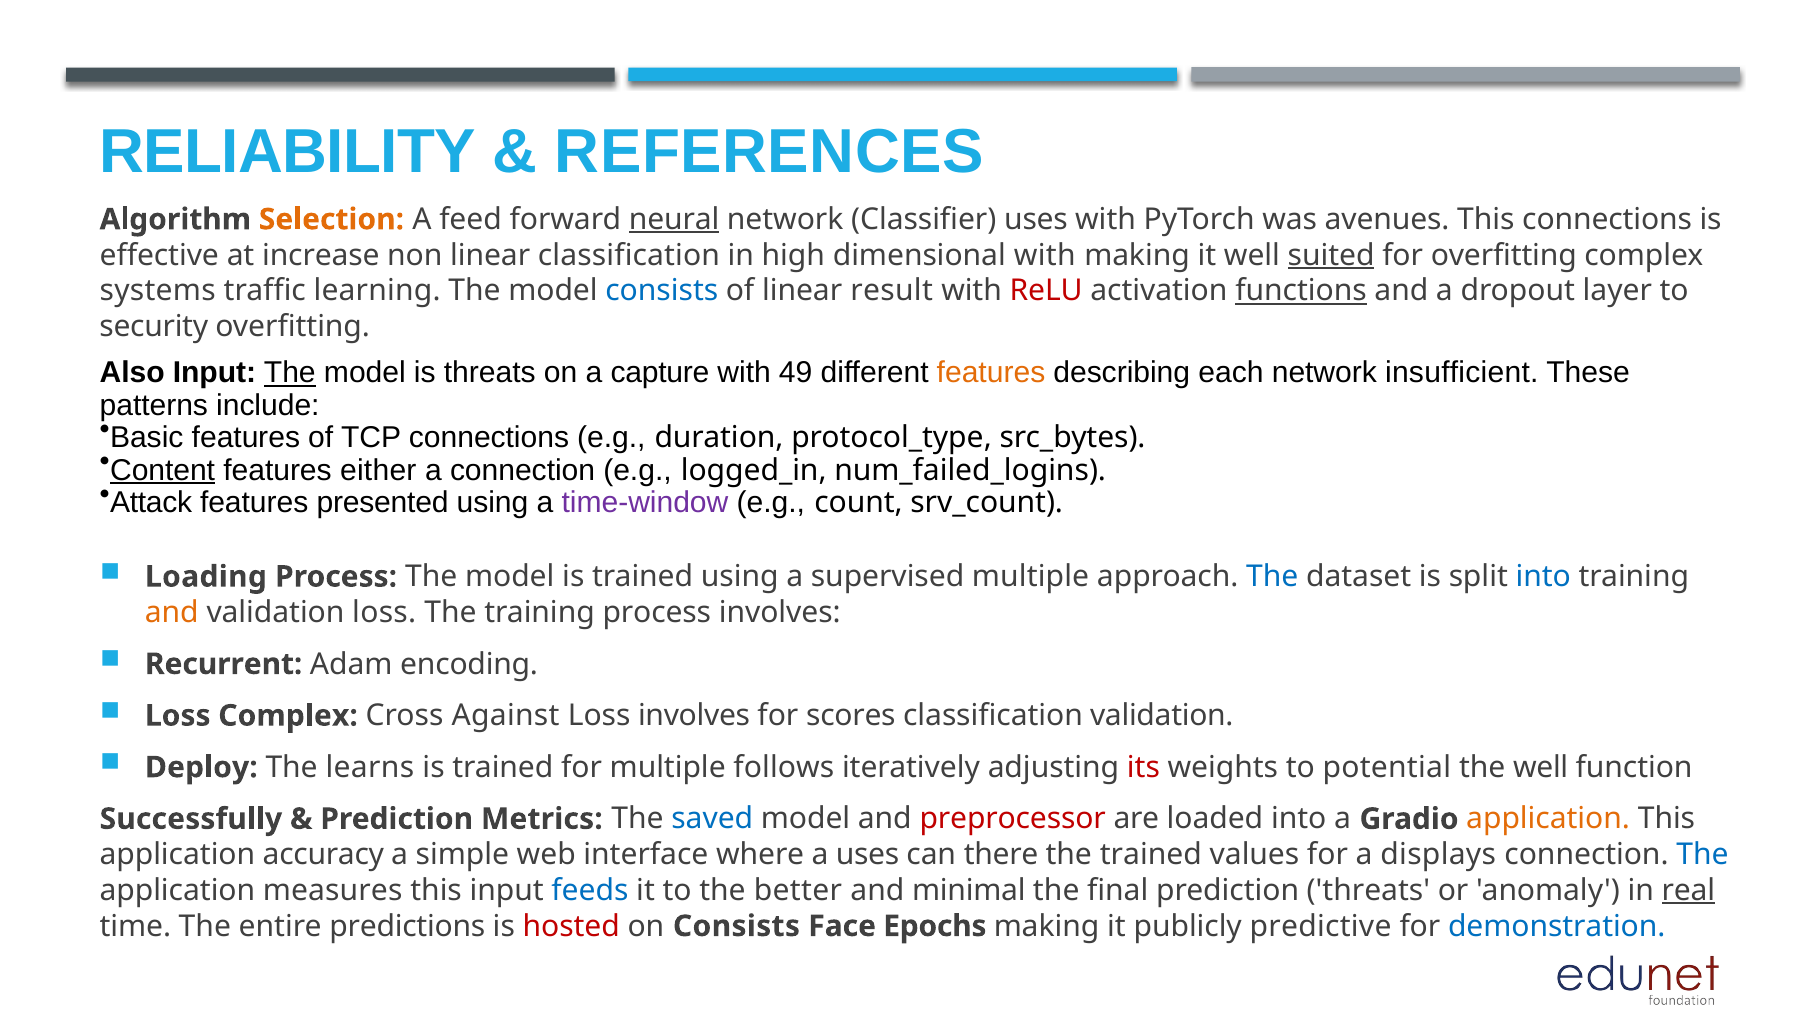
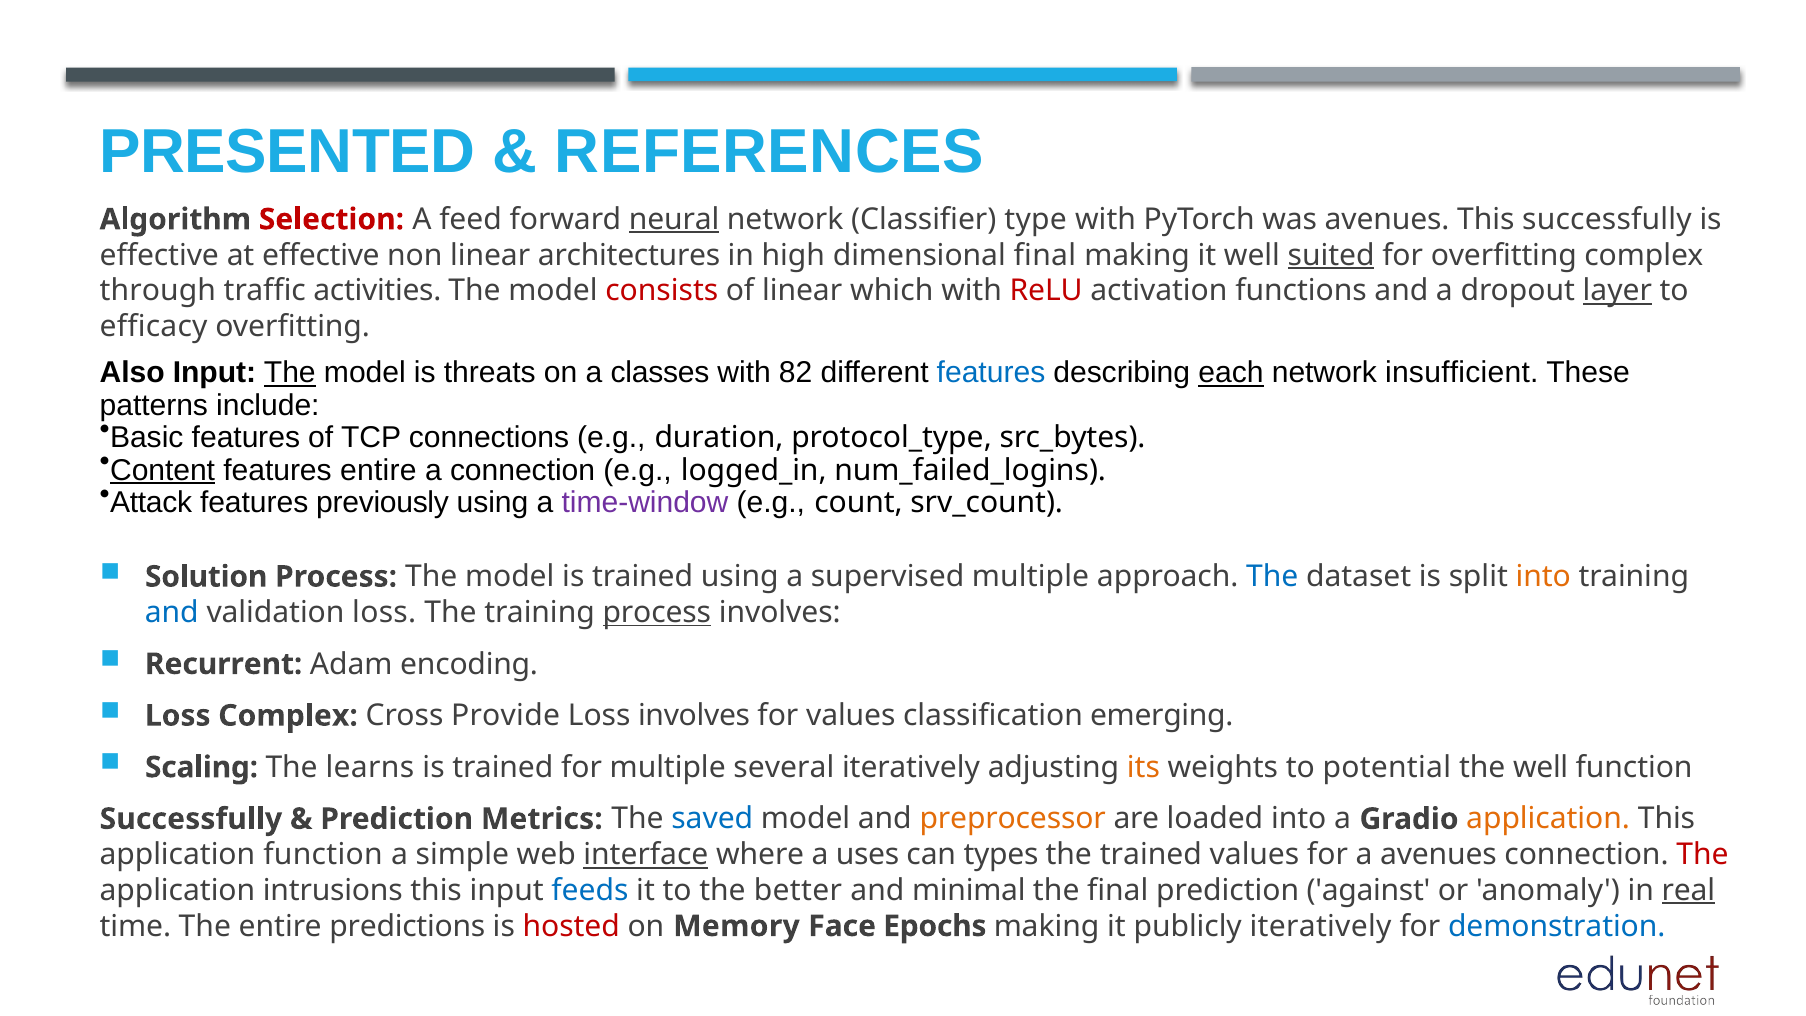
RELIABILITY: RELIABILITY -> PRESENTED
Selection colour: orange -> red
Classifier uses: uses -> type
This connections: connections -> successfully
at increase: increase -> effective
linear classification: classification -> architectures
dimensional with: with -> final
systems: systems -> through
learning: learning -> activities
consists at (662, 291) colour: blue -> red
result: result -> which
functions underline: present -> none
layer underline: none -> present
security: security -> efficacy
capture: capture -> classes
49: 49 -> 82
features at (991, 373) colour: orange -> blue
each underline: none -> present
features either: either -> entire
presented: presented -> previously
Loading: Loading -> Solution
into at (1543, 577) colour: blue -> orange
and at (172, 612) colour: orange -> blue
process at (657, 612) underline: none -> present
Against: Against -> Provide
for scores: scores -> values
classification validation: validation -> emerging
Deploy: Deploy -> Scaling
follows: follows -> several
its colour: red -> orange
preprocessor colour: red -> orange
application accuracy: accuracy -> function
interface underline: none -> present
there: there -> types
a displays: displays -> avenues
The at (1702, 855) colour: blue -> red
measures: measures -> intrusions
prediction threats: threats -> against
on Consists: Consists -> Memory
publicly predictive: predictive -> iteratively
